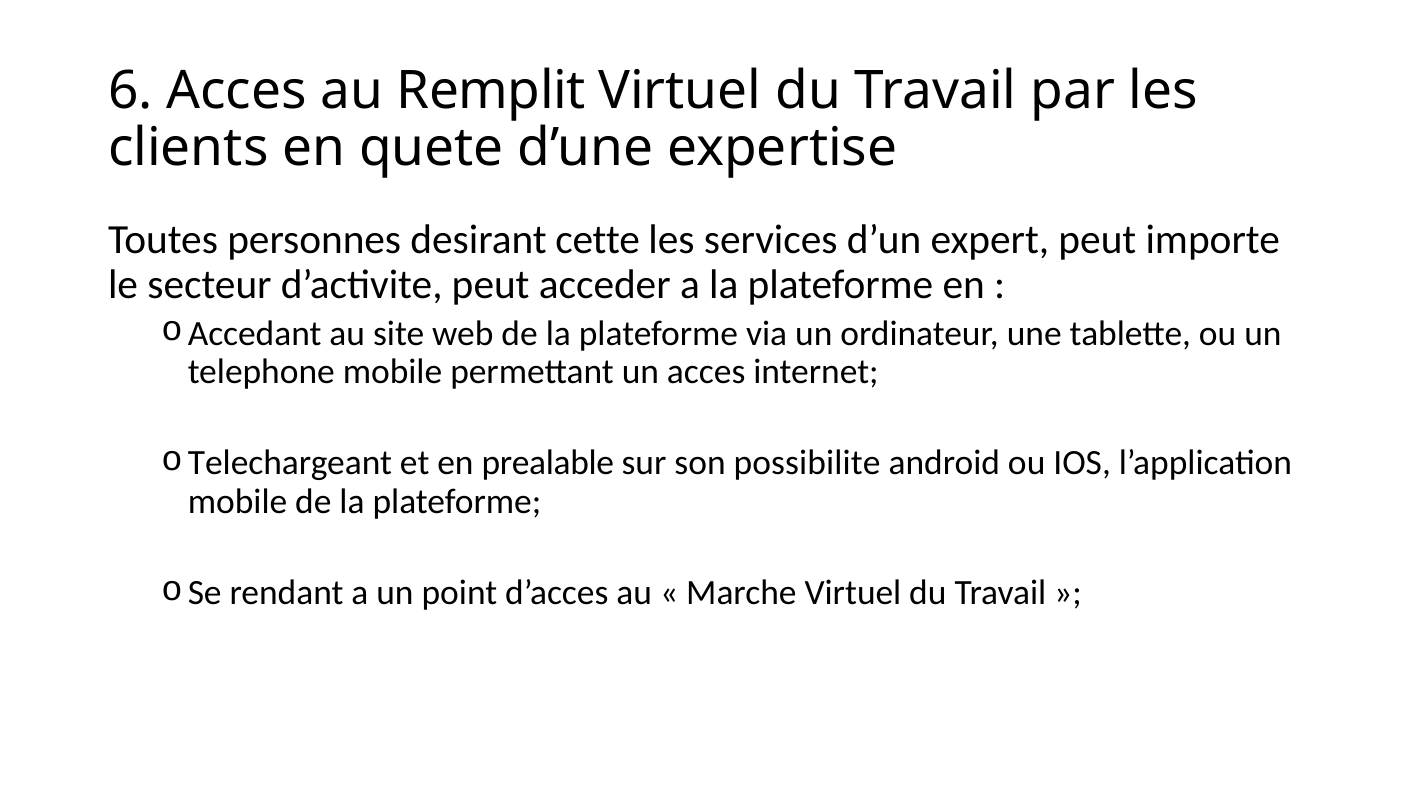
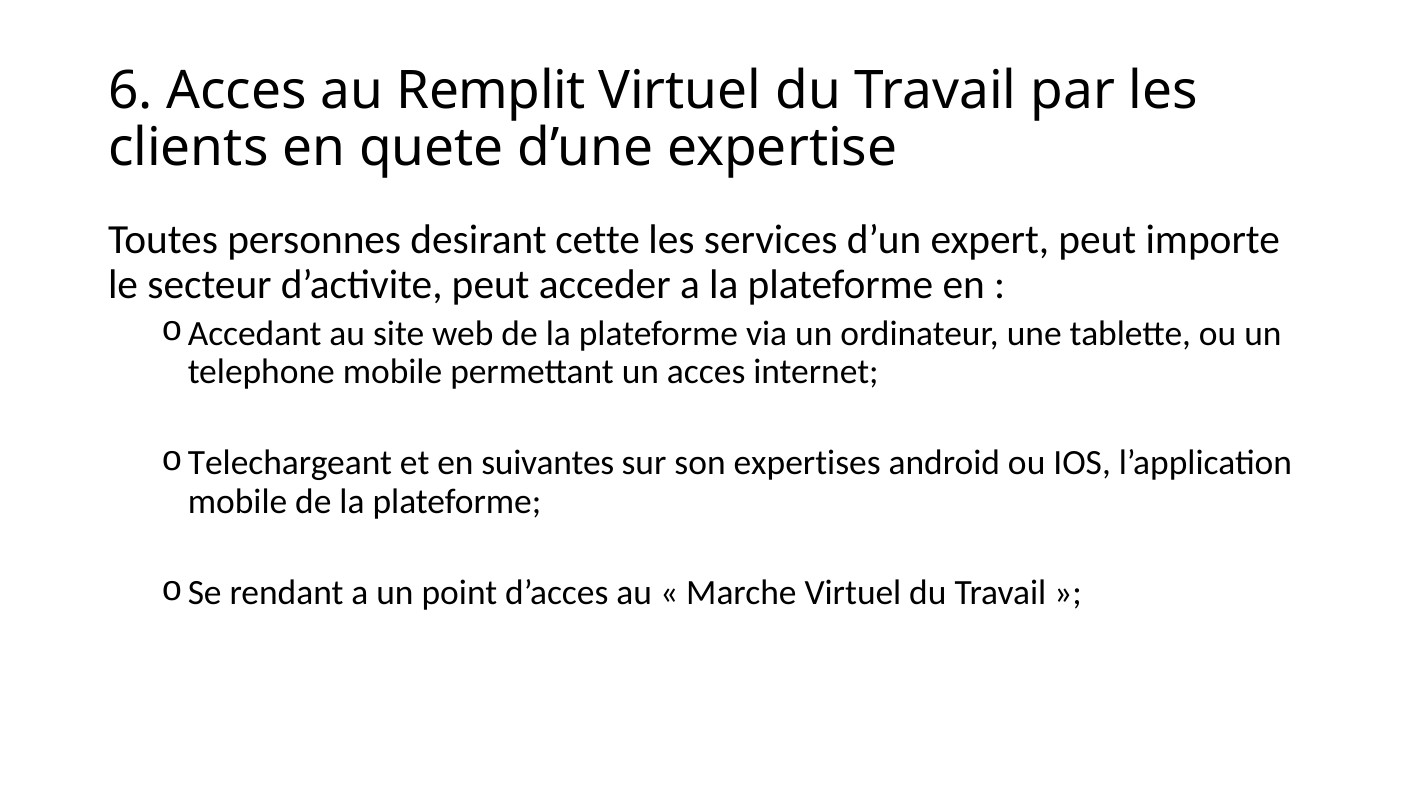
prealable: prealable -> suivantes
possibilite: possibilite -> expertises
